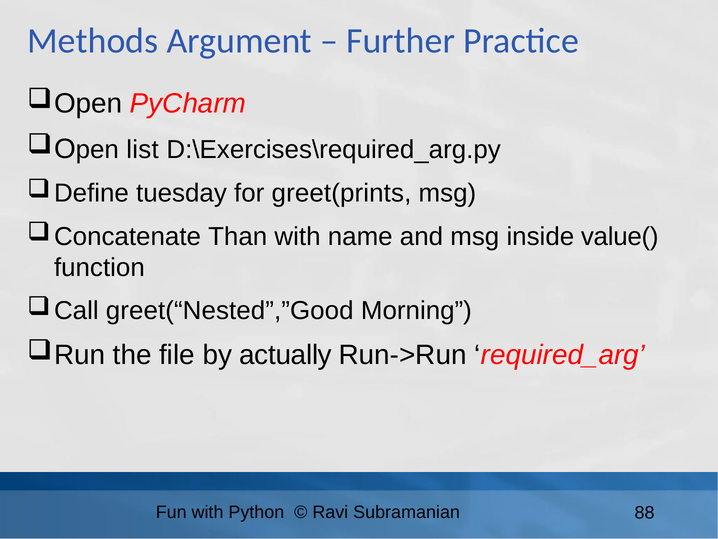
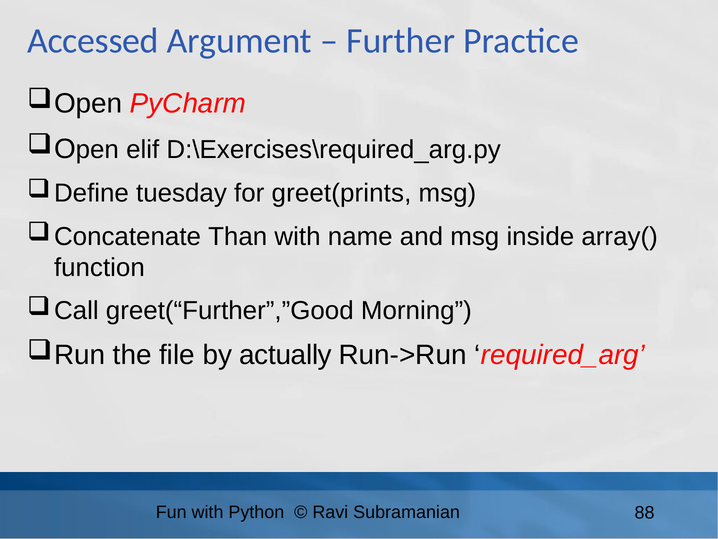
Methods: Methods -> Accessed
list: list -> elif
value(: value( -> array(
greet(“Nested”,”Good: greet(“Nested”,”Good -> greet(“Further”,”Good
